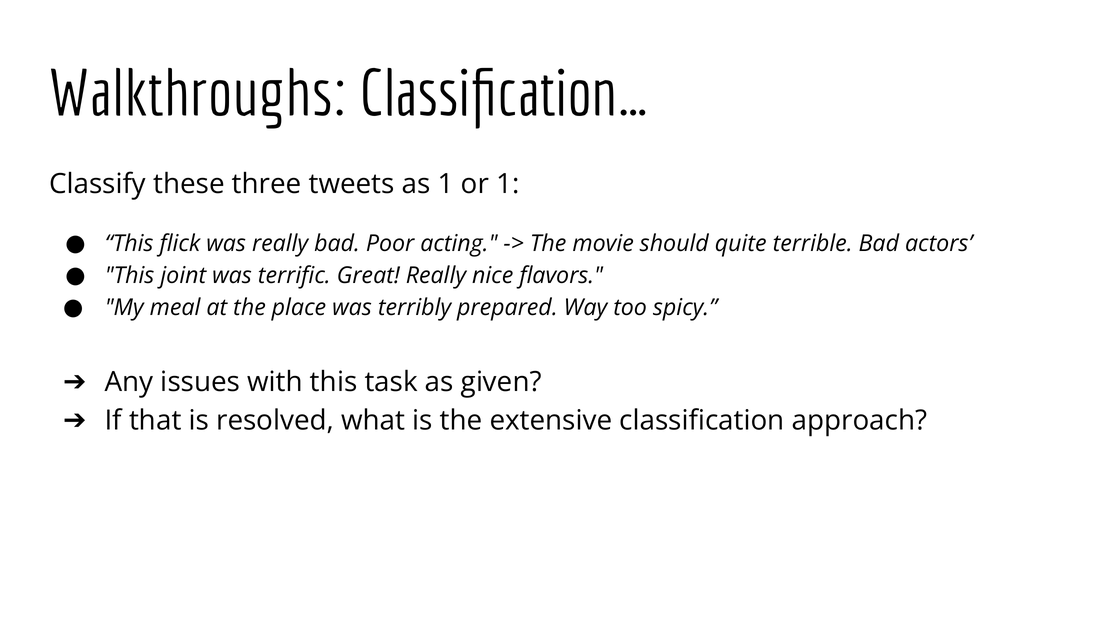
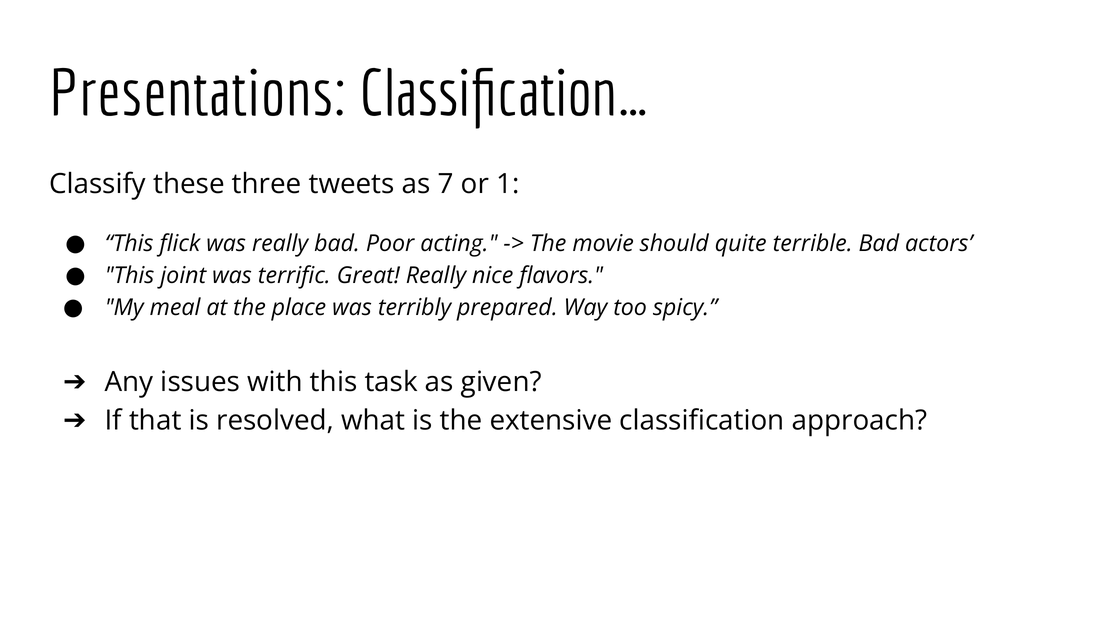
Walkthroughs: Walkthroughs -> Presentations
as 1: 1 -> 7
